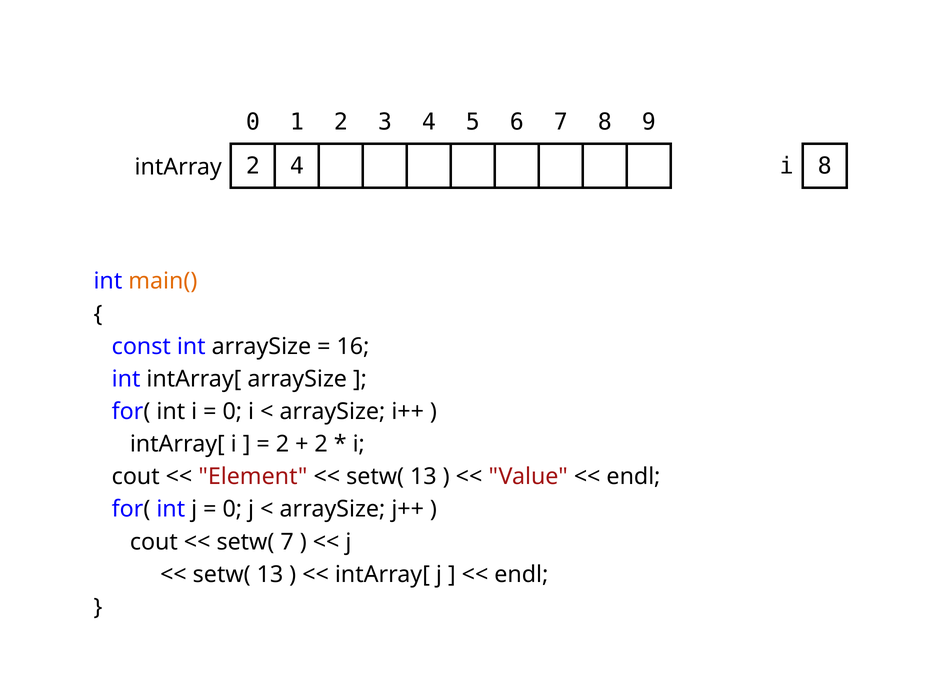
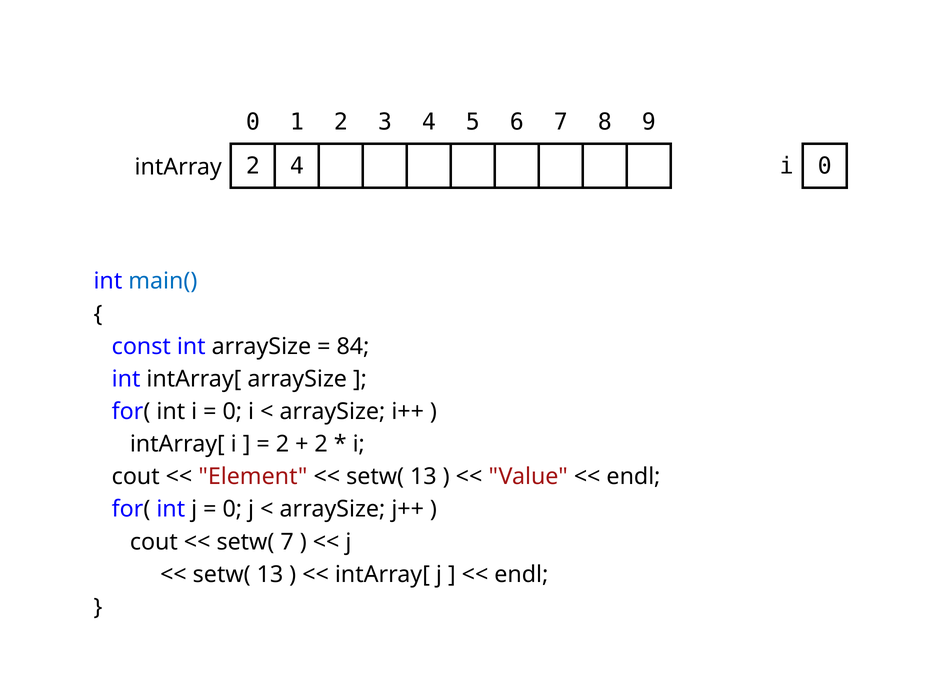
i 8: 8 -> 0
main( colour: orange -> blue
16: 16 -> 84
